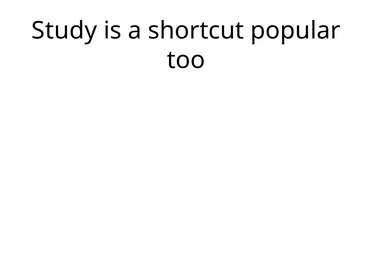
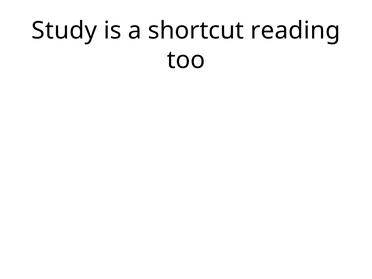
popular: popular -> reading
